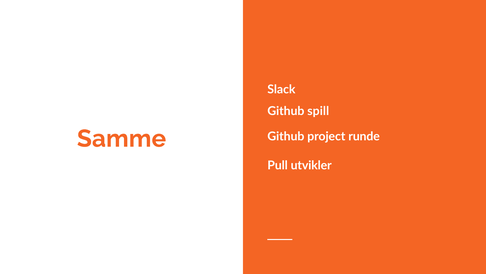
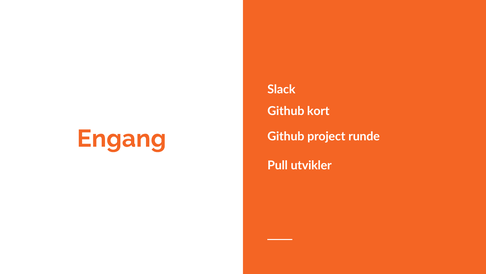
spill: spill -> kort
Samme: Samme -> Engang
